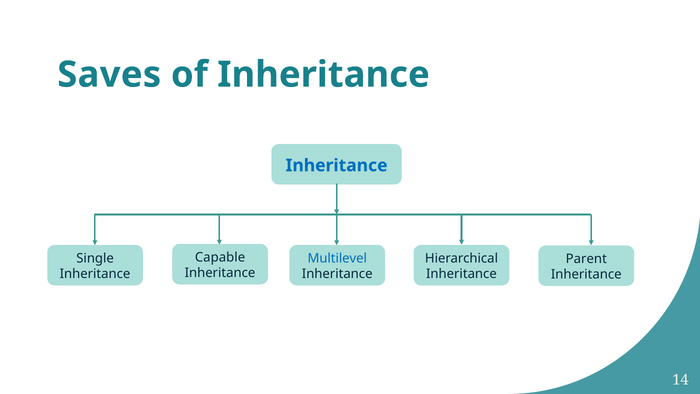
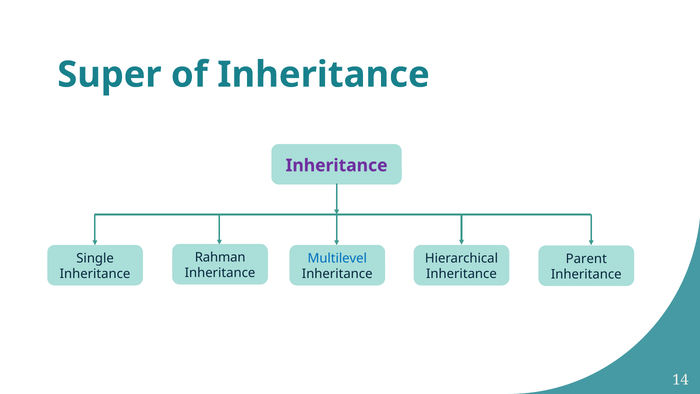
Saves: Saves -> Super
Inheritance at (337, 165) colour: blue -> purple
Capable: Capable -> Rahman
